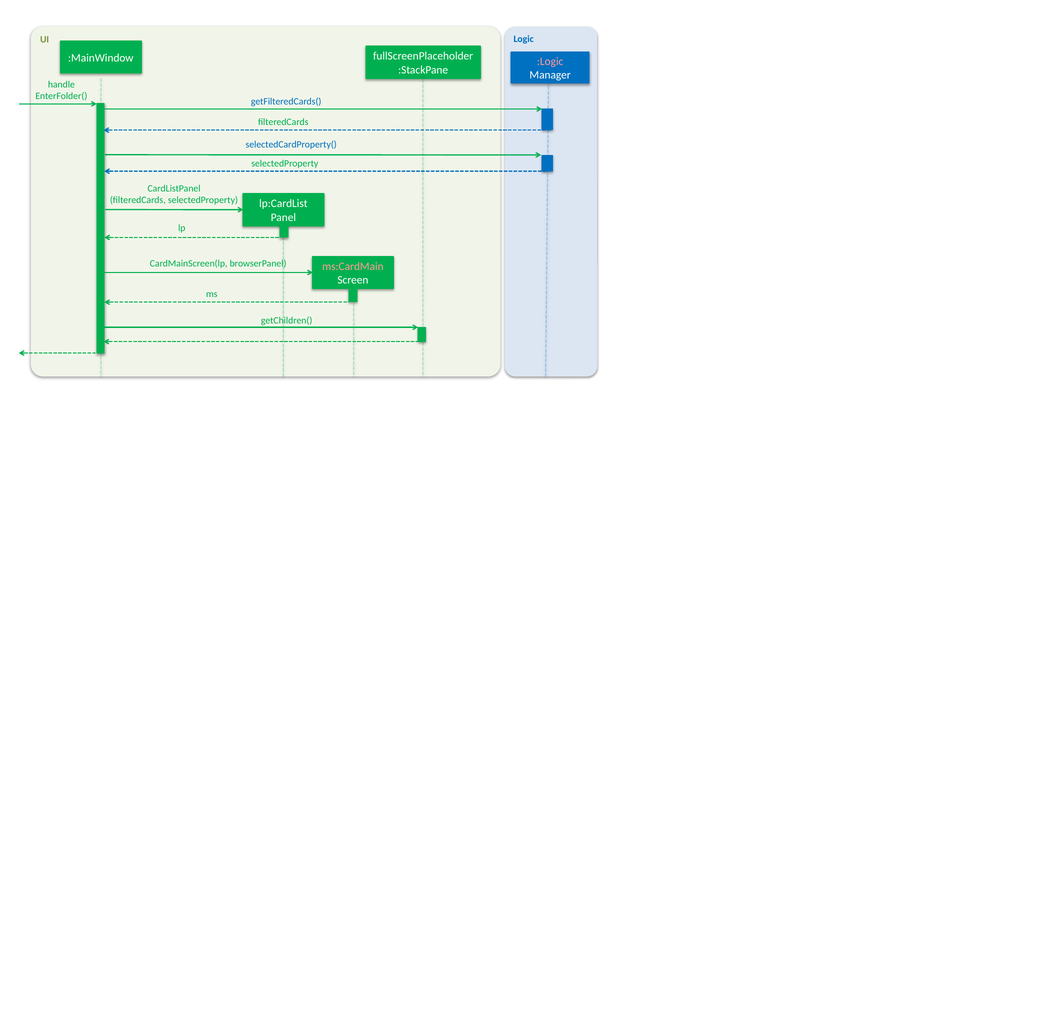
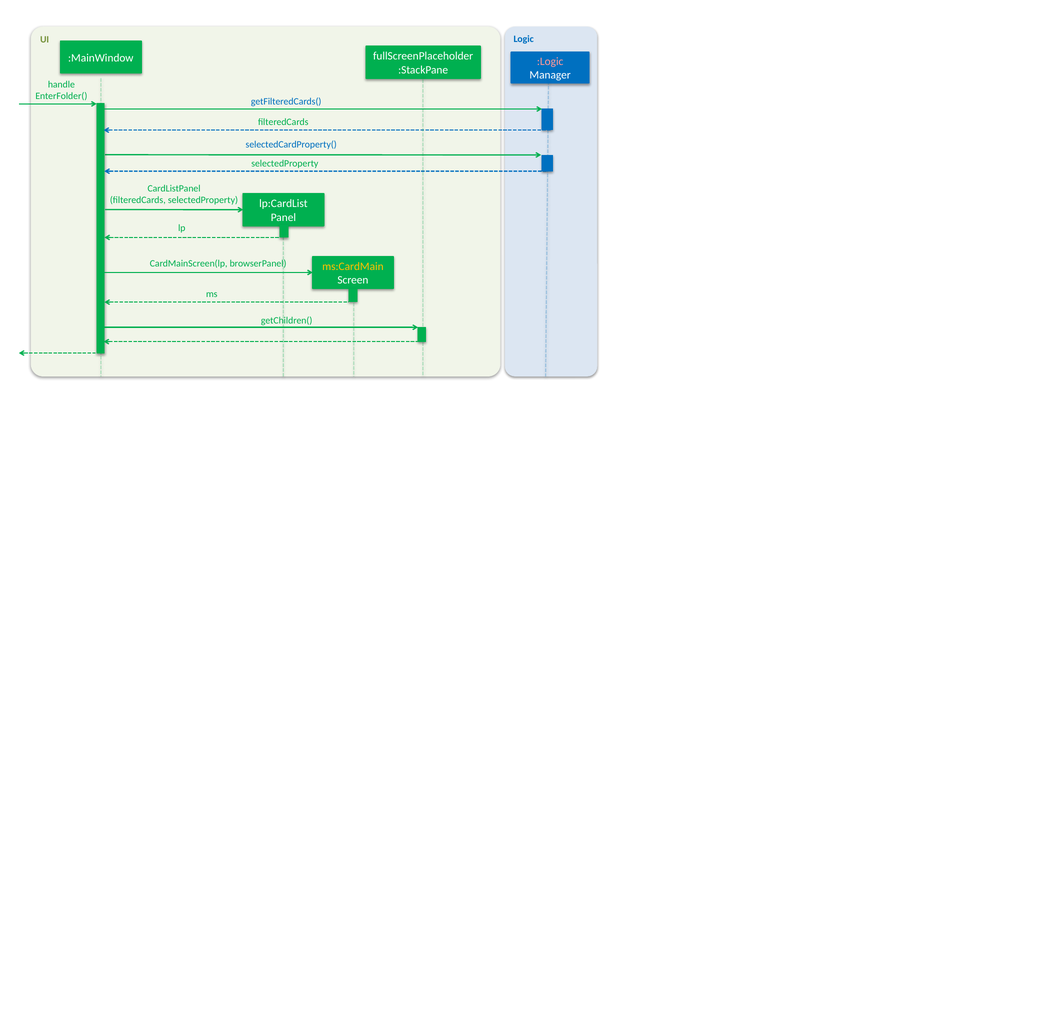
ms:CardMain colour: pink -> yellow
